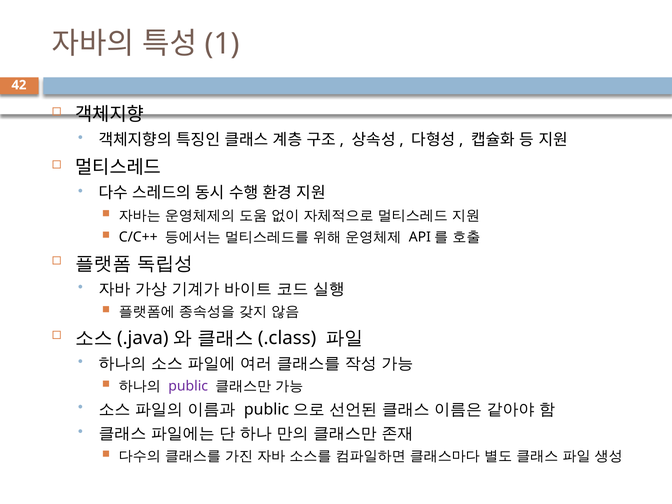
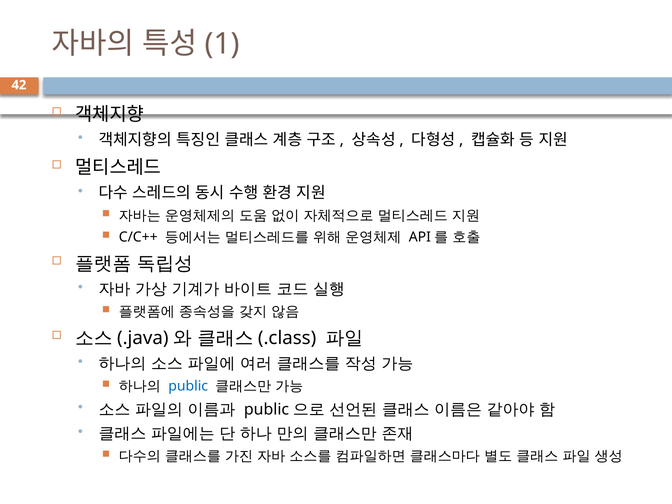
public colour: purple -> blue
